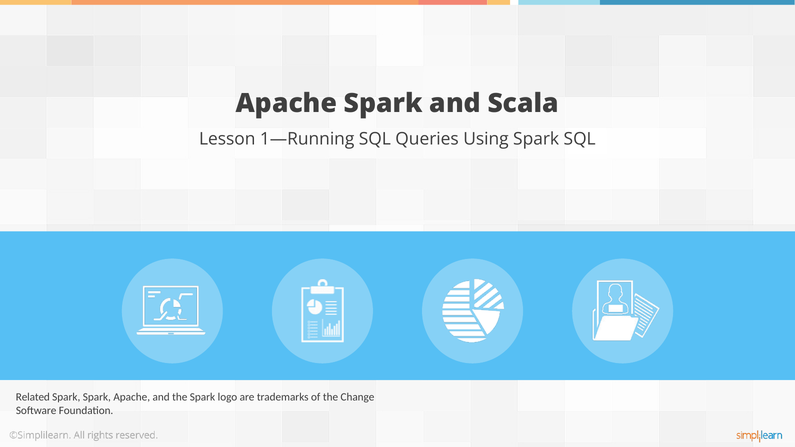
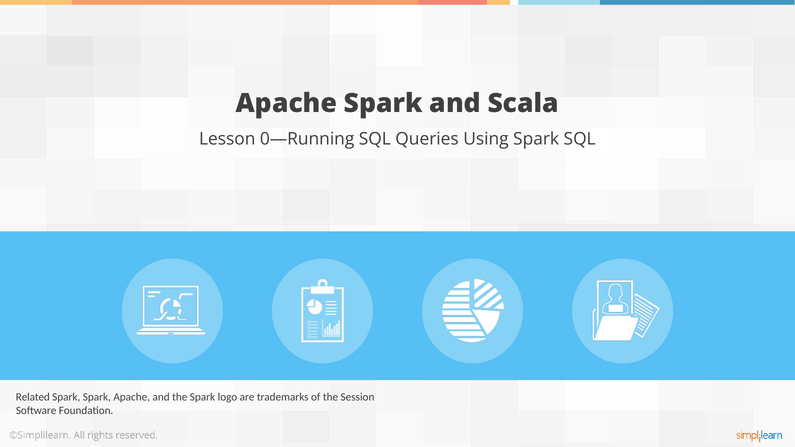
1—Running: 1—Running -> 0—Running
Change: Change -> Session
